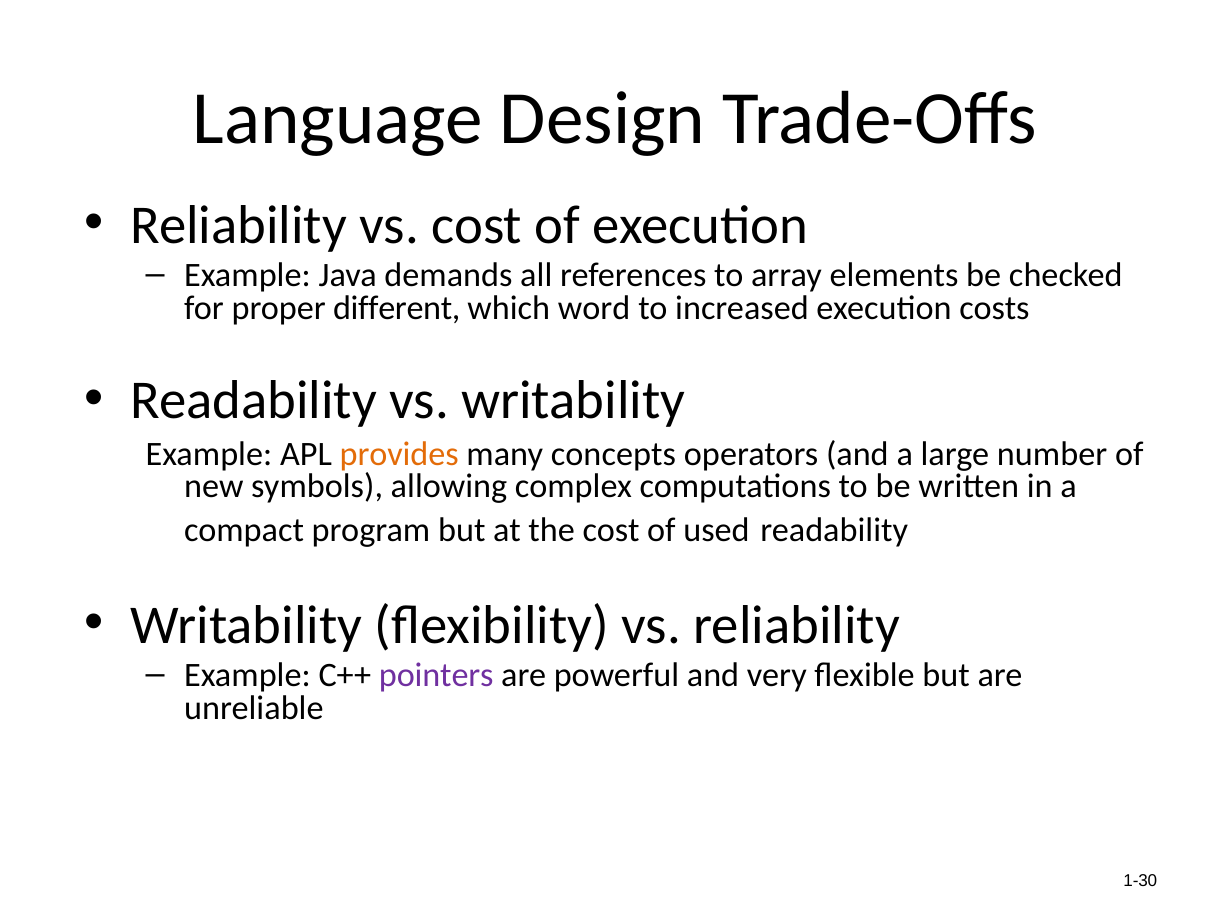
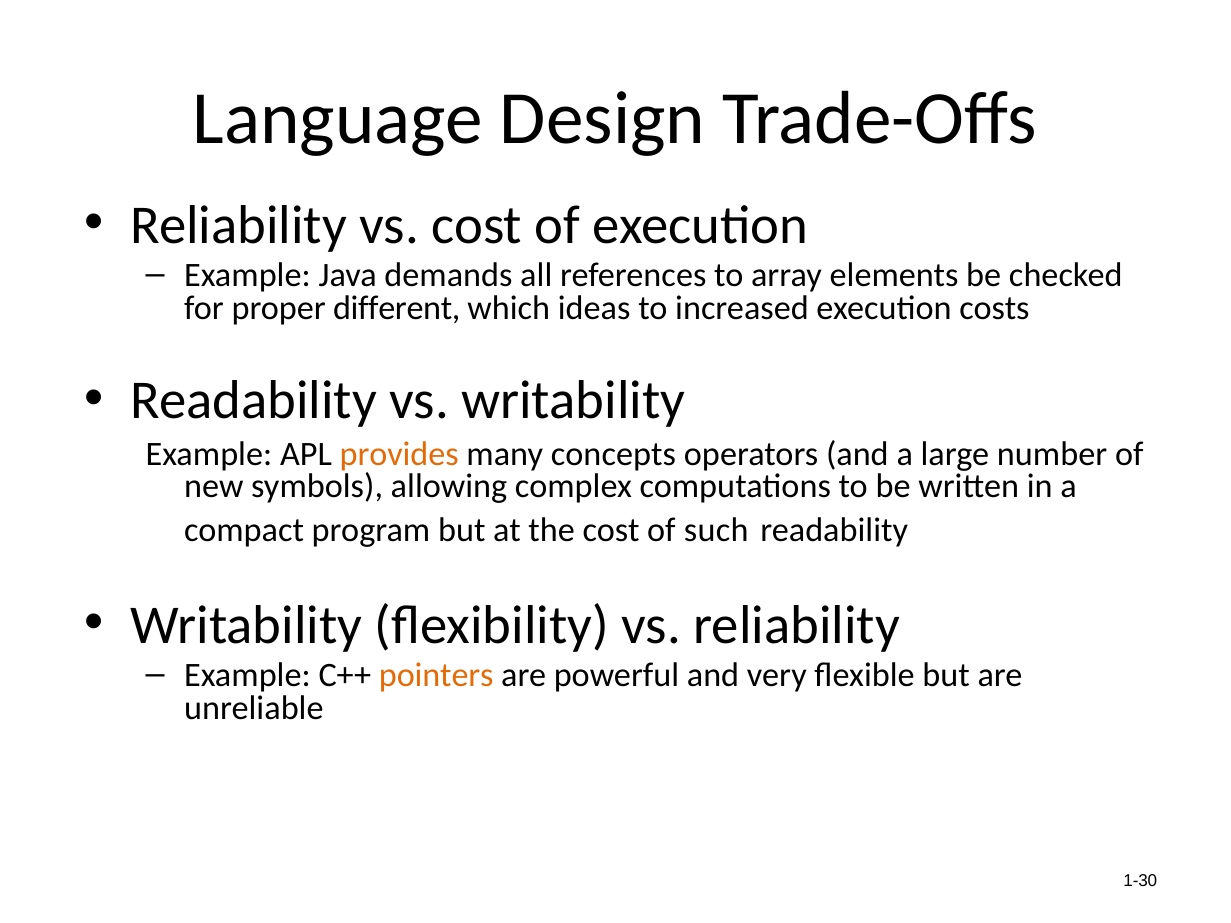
word: word -> ideas
used: used -> such
pointers colour: purple -> orange
